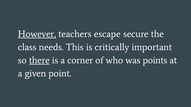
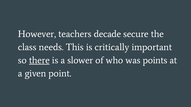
However underline: present -> none
escape: escape -> decade
corner: corner -> slower
